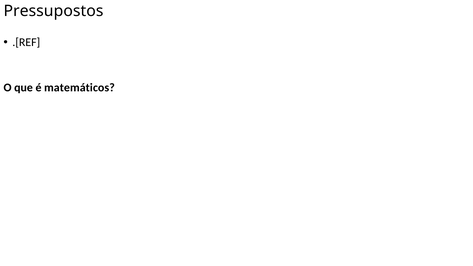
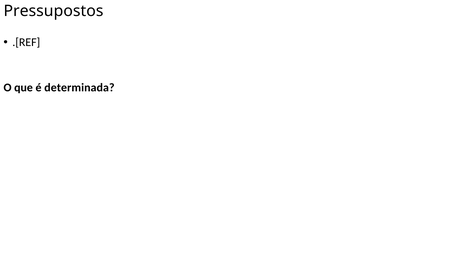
matemáticos: matemáticos -> determinada
